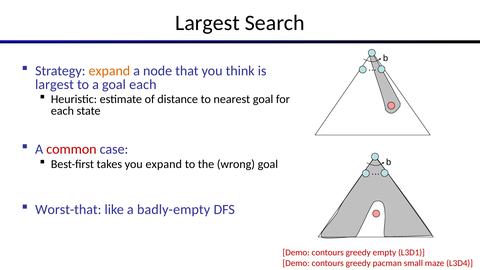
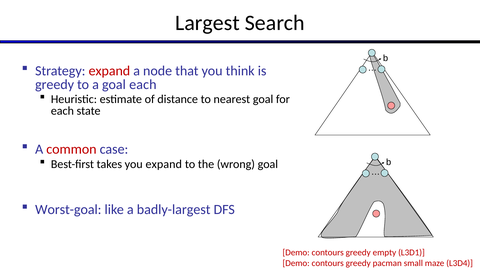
expand at (109, 71) colour: orange -> red
largest at (55, 84): largest -> greedy
Worst-that: Worst-that -> Worst-goal
badly-empty: badly-empty -> badly-largest
